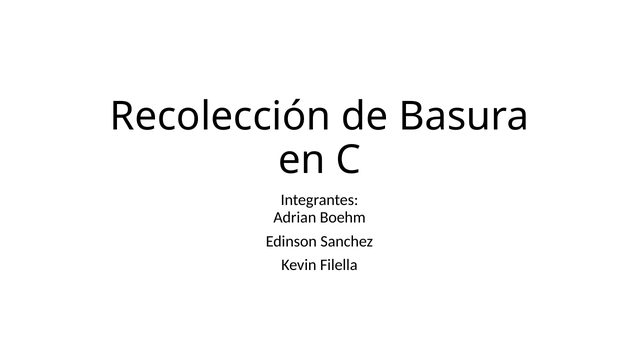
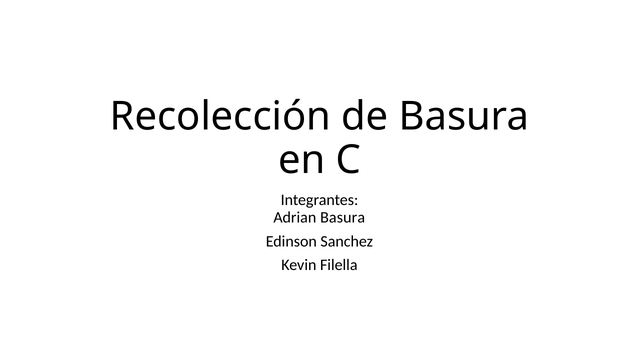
Adrian Boehm: Boehm -> Basura
